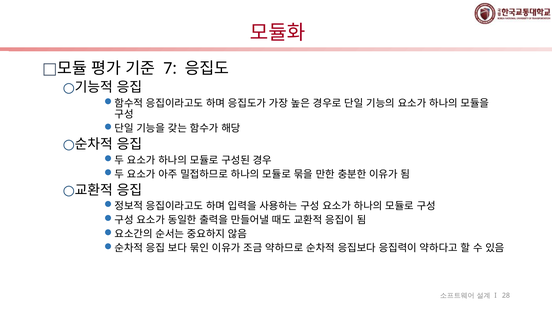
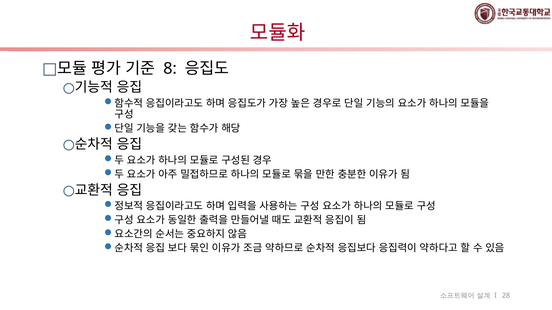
7: 7 -> 8
